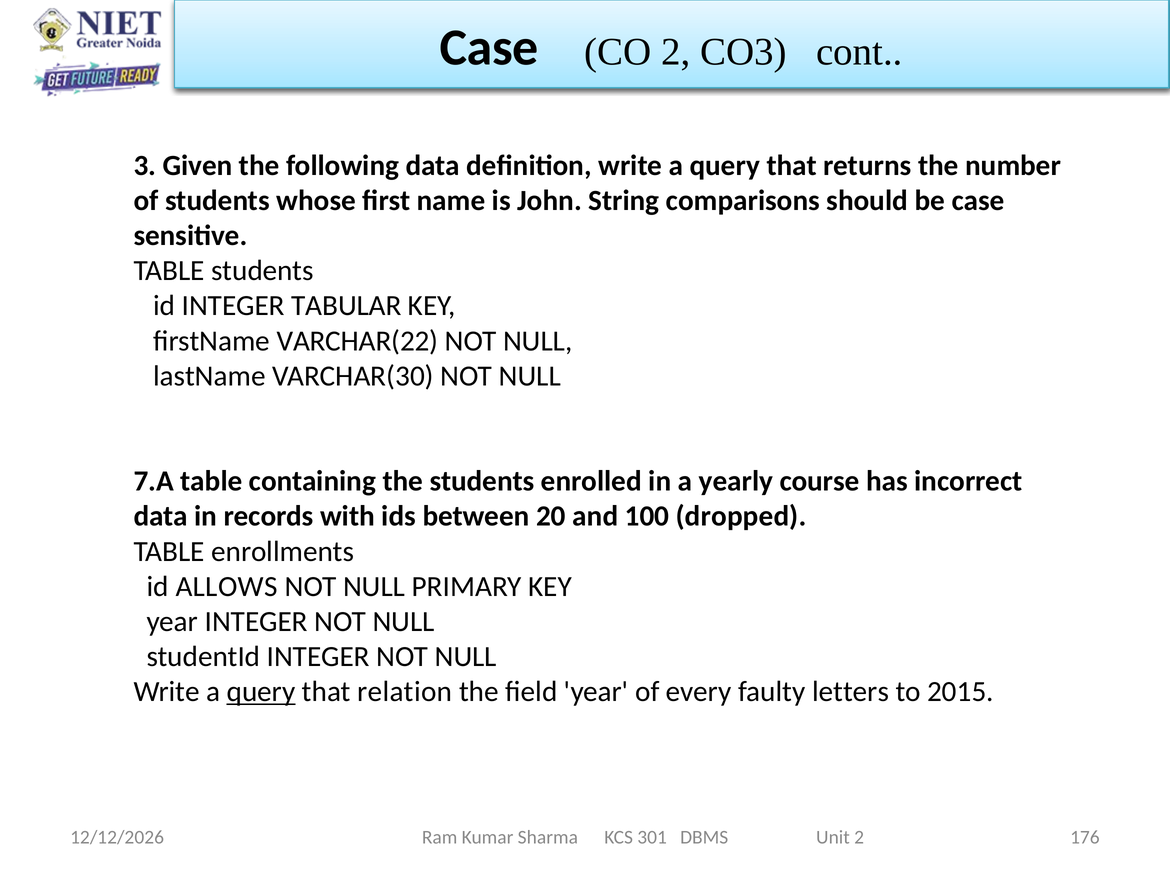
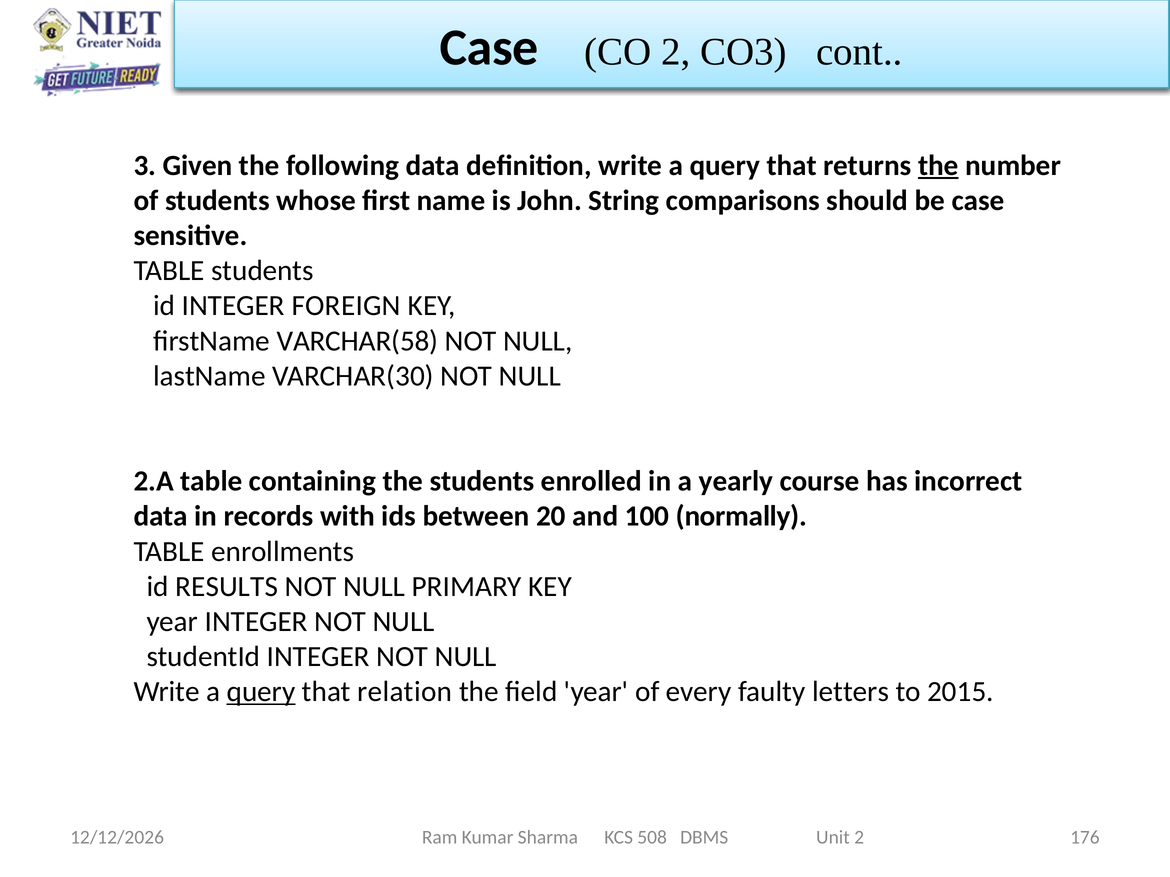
the at (938, 166) underline: none -> present
TABULAR: TABULAR -> FOREIGN
VARCHAR(22: VARCHAR(22 -> VARCHAR(58
7.A: 7.A -> 2.A
dropped: dropped -> normally
ALLOWS: ALLOWS -> RESULTS
301: 301 -> 508
